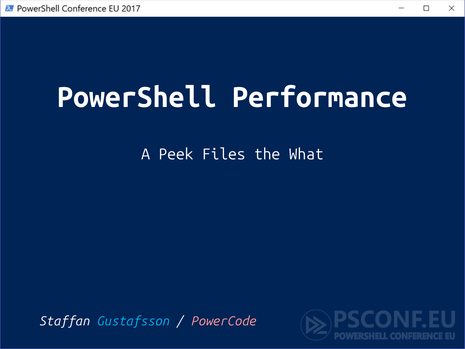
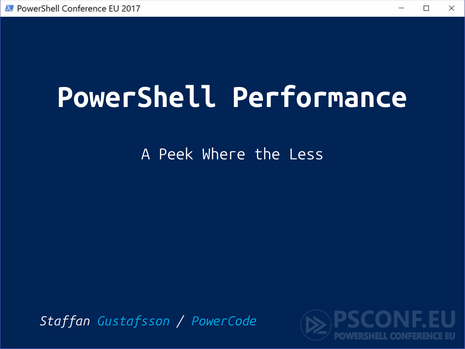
Files: Files -> Where
What: What -> Less
PowerCode colour: pink -> light blue
